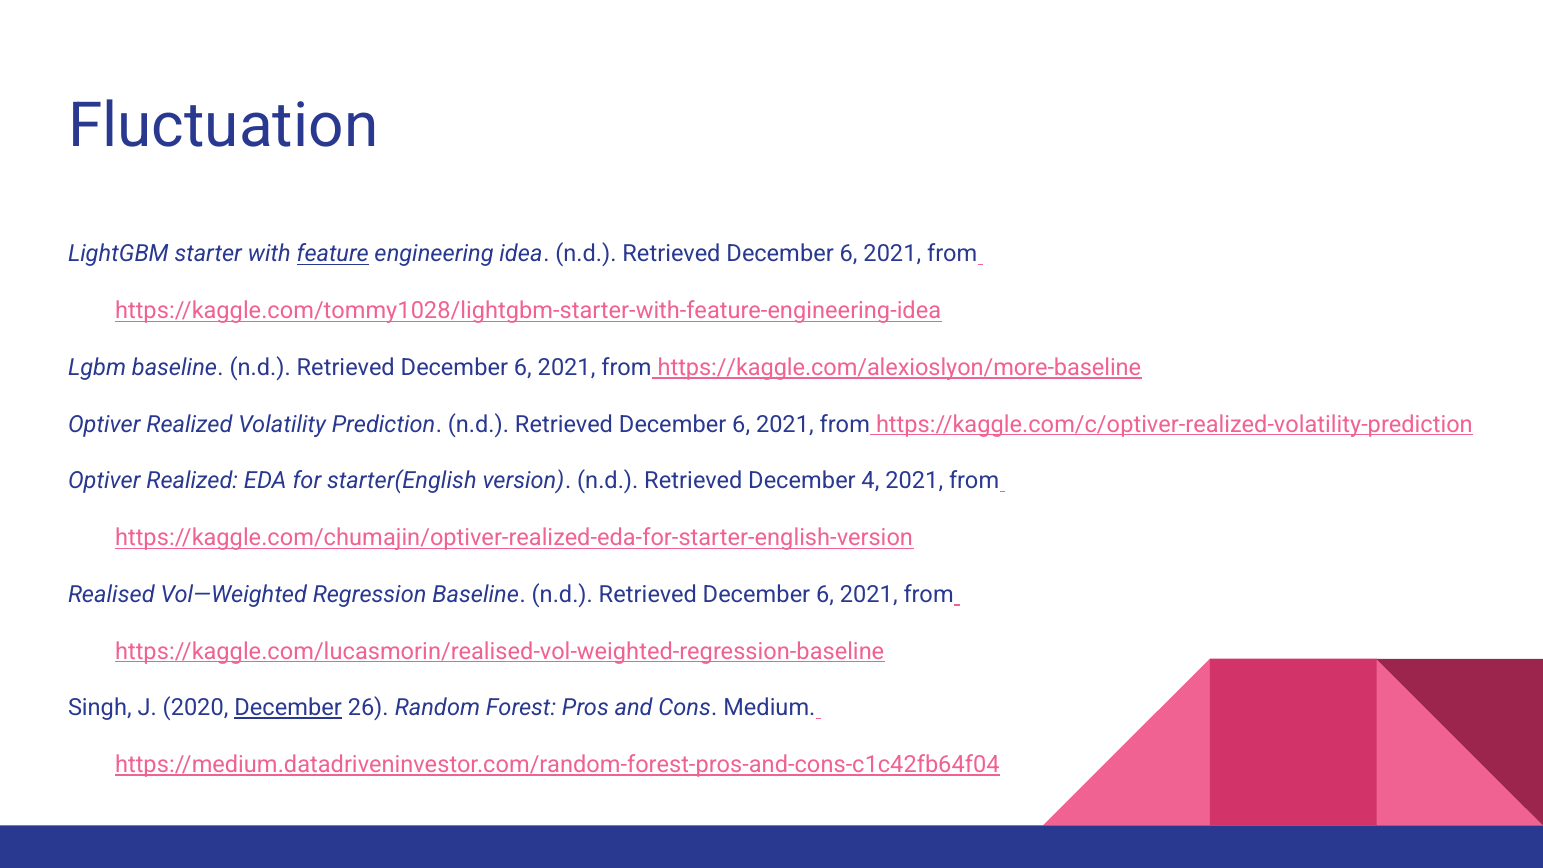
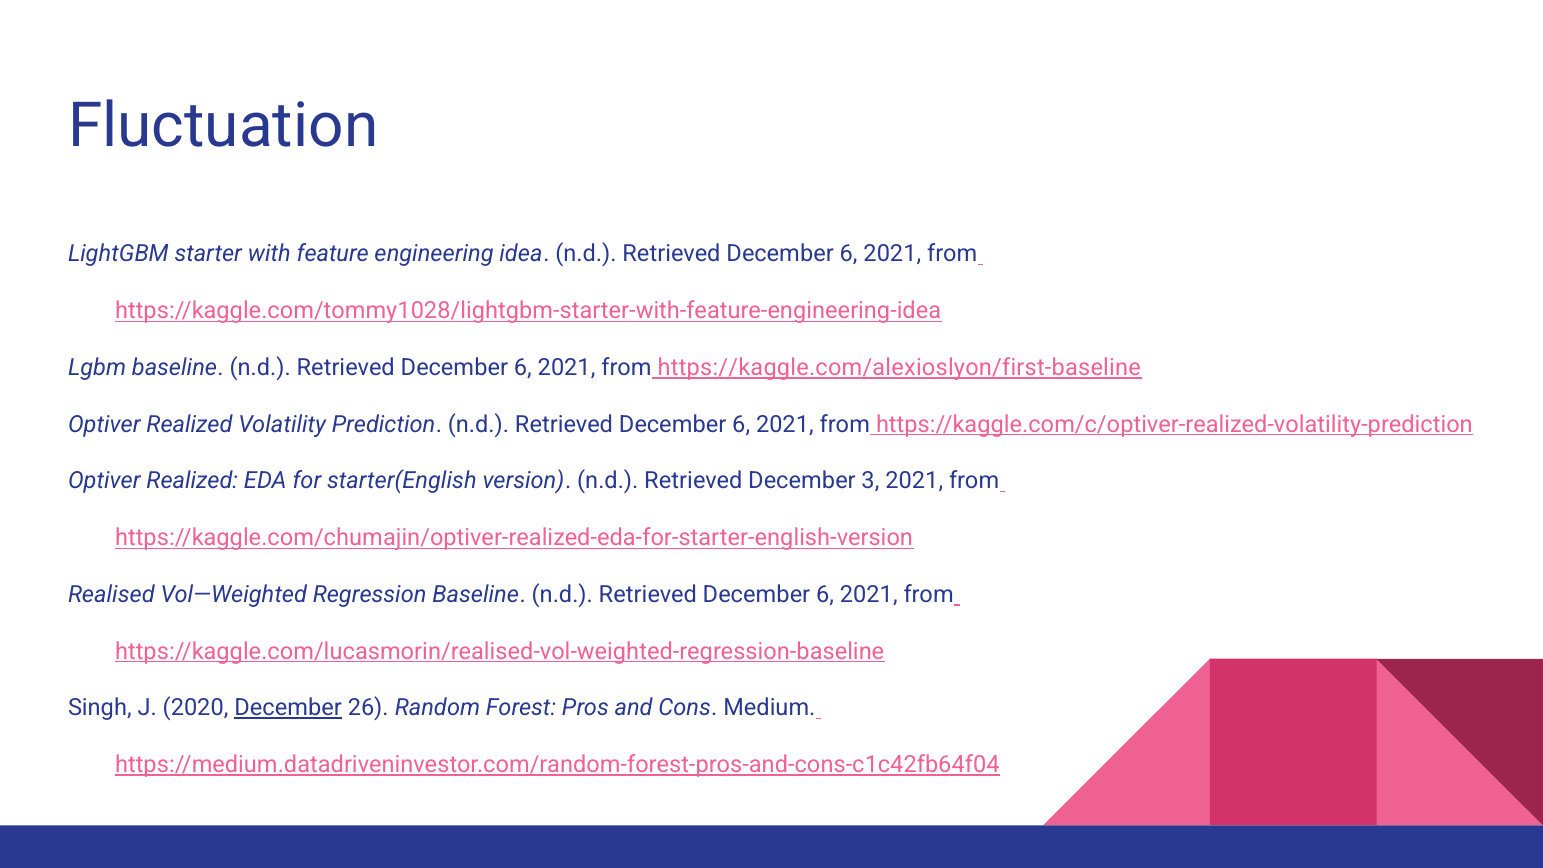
feature underline: present -> none
https://kaggle.com/alexioslyon/more-baseline: https://kaggle.com/alexioslyon/more-baseline -> https://kaggle.com/alexioslyon/first-baseline
4: 4 -> 3
